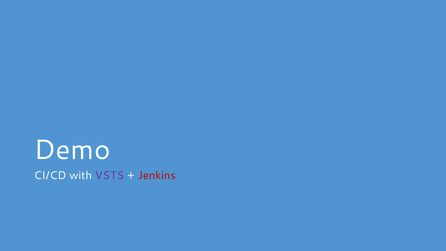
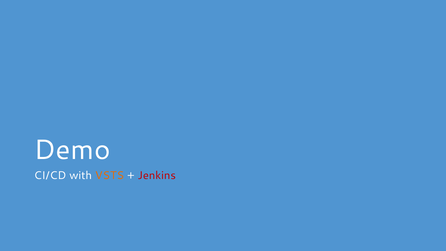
VSTS colour: purple -> orange
